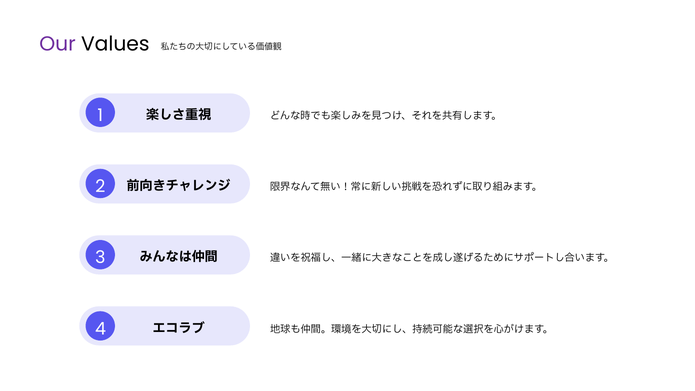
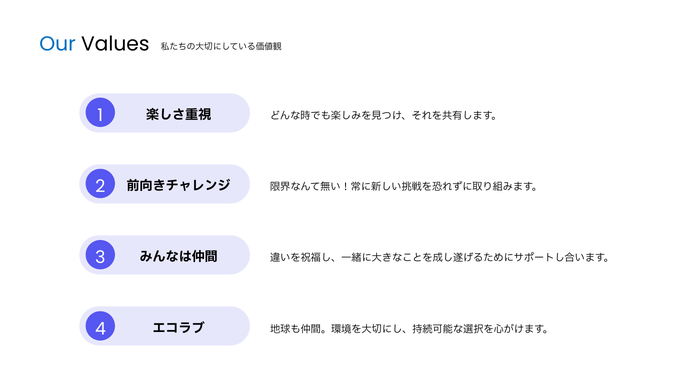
Our colour: purple -> blue
